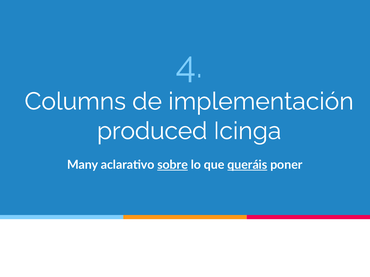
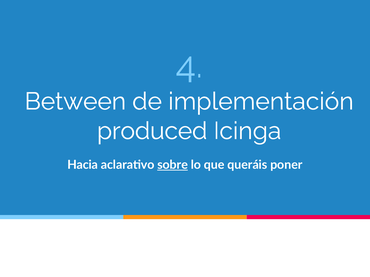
Columns: Columns -> Between
Many: Many -> Hacia
queráis underline: present -> none
